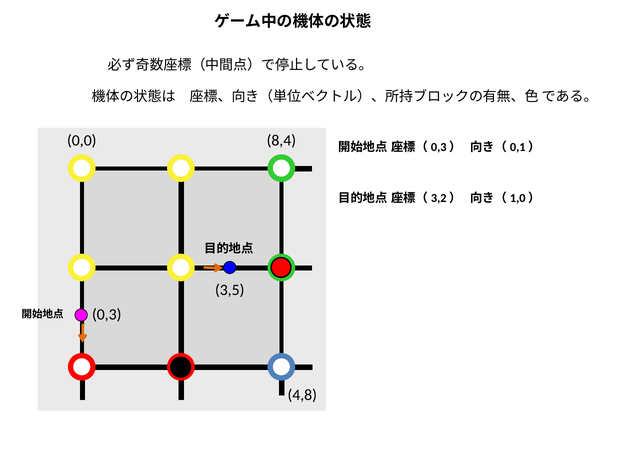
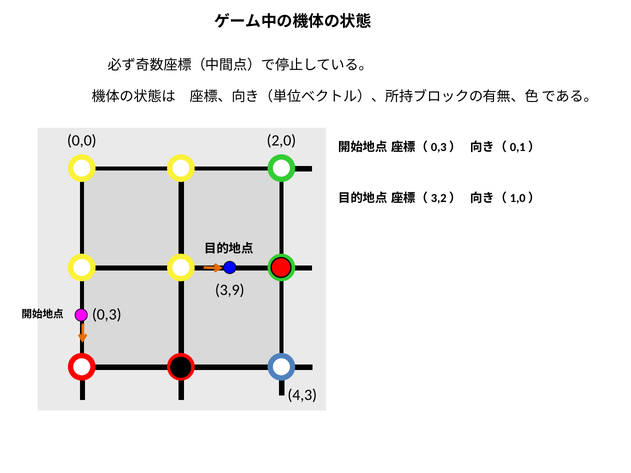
8,4: 8,4 -> 2,0
3,5: 3,5 -> 3,9
4,8: 4,8 -> 4,3
